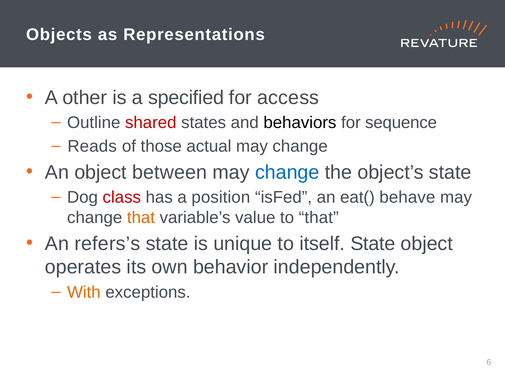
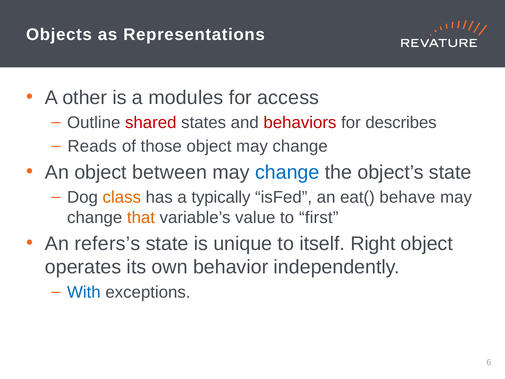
specified: specified -> modules
behaviors colour: black -> red
sequence: sequence -> describes
those actual: actual -> object
class colour: red -> orange
position: position -> typically
to that: that -> first
itself State: State -> Right
With colour: orange -> blue
